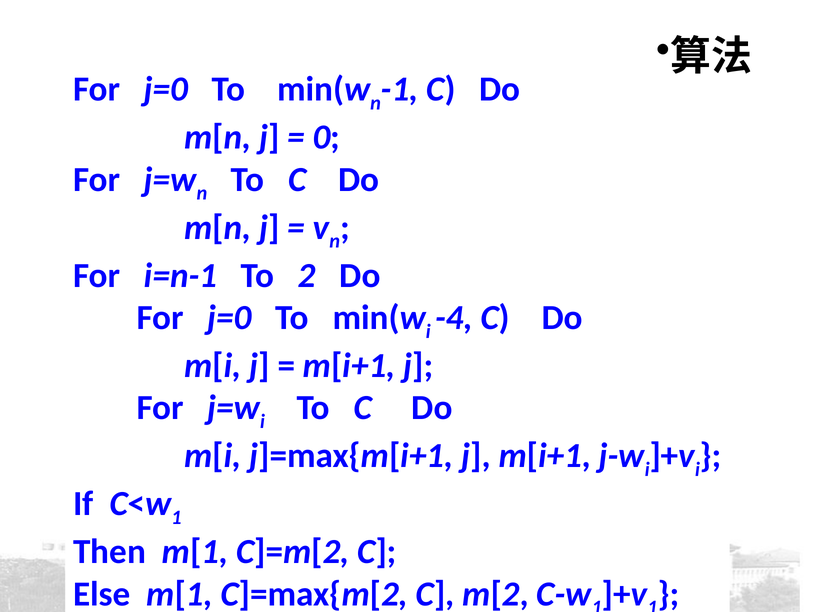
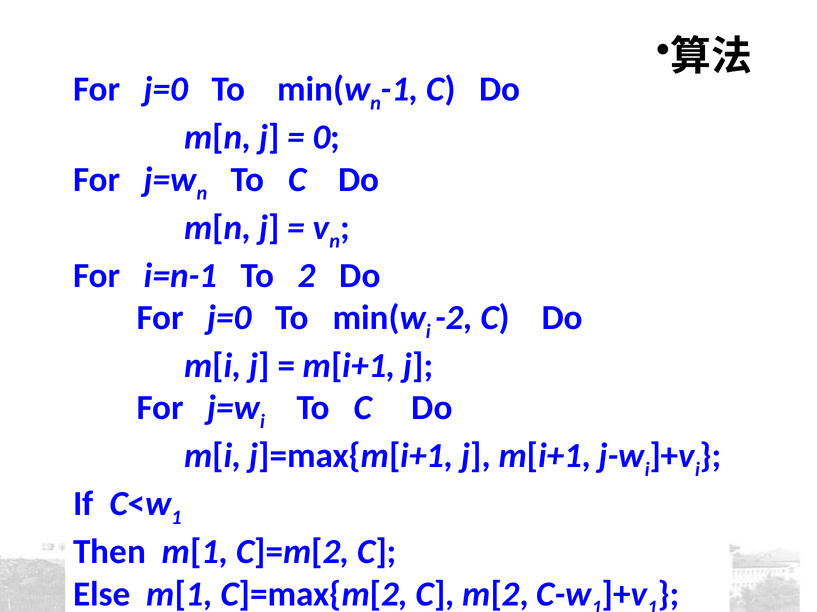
-4: -4 -> -2
